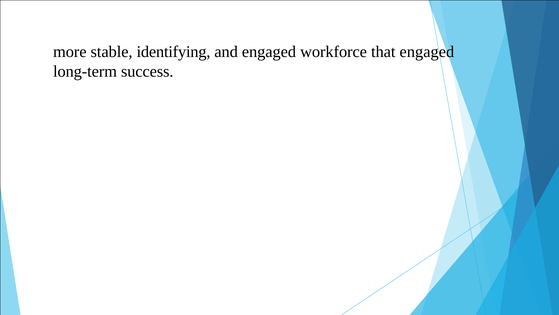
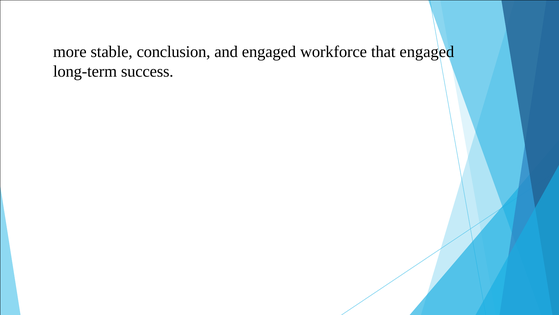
identifying: identifying -> conclusion
